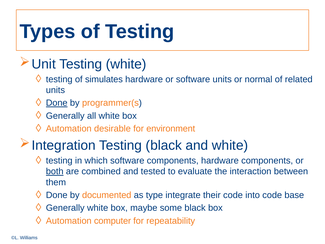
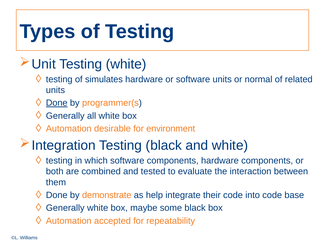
both underline: present -> none
documented: documented -> demonstrate
type: type -> help
computer: computer -> accepted
